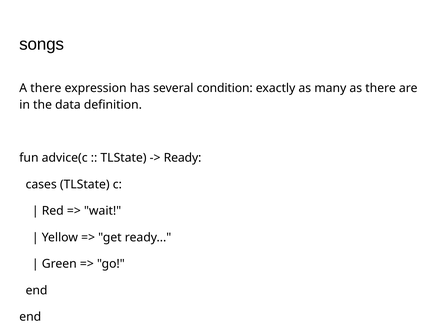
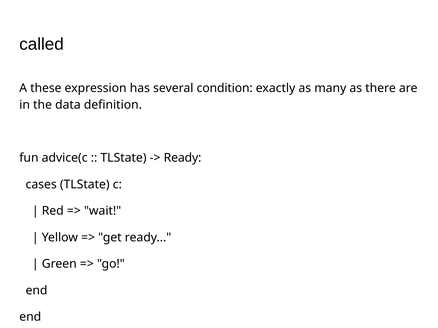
songs: songs -> called
A there: there -> these
